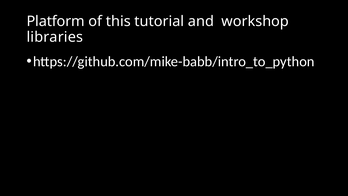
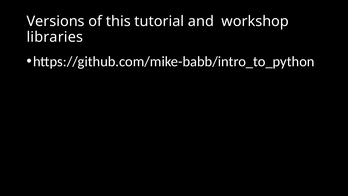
Platform: Platform -> Versions
